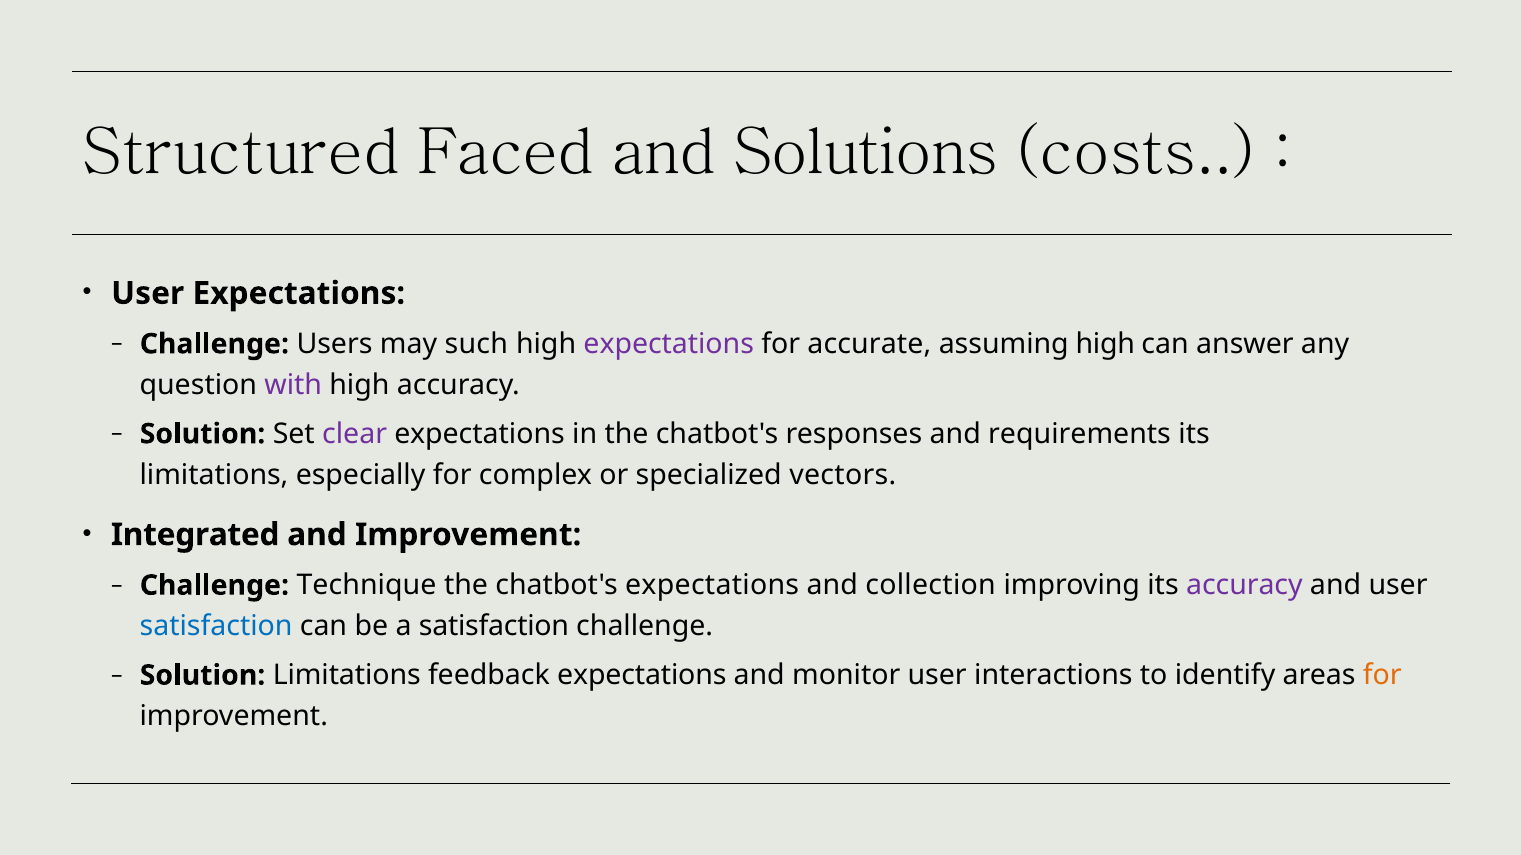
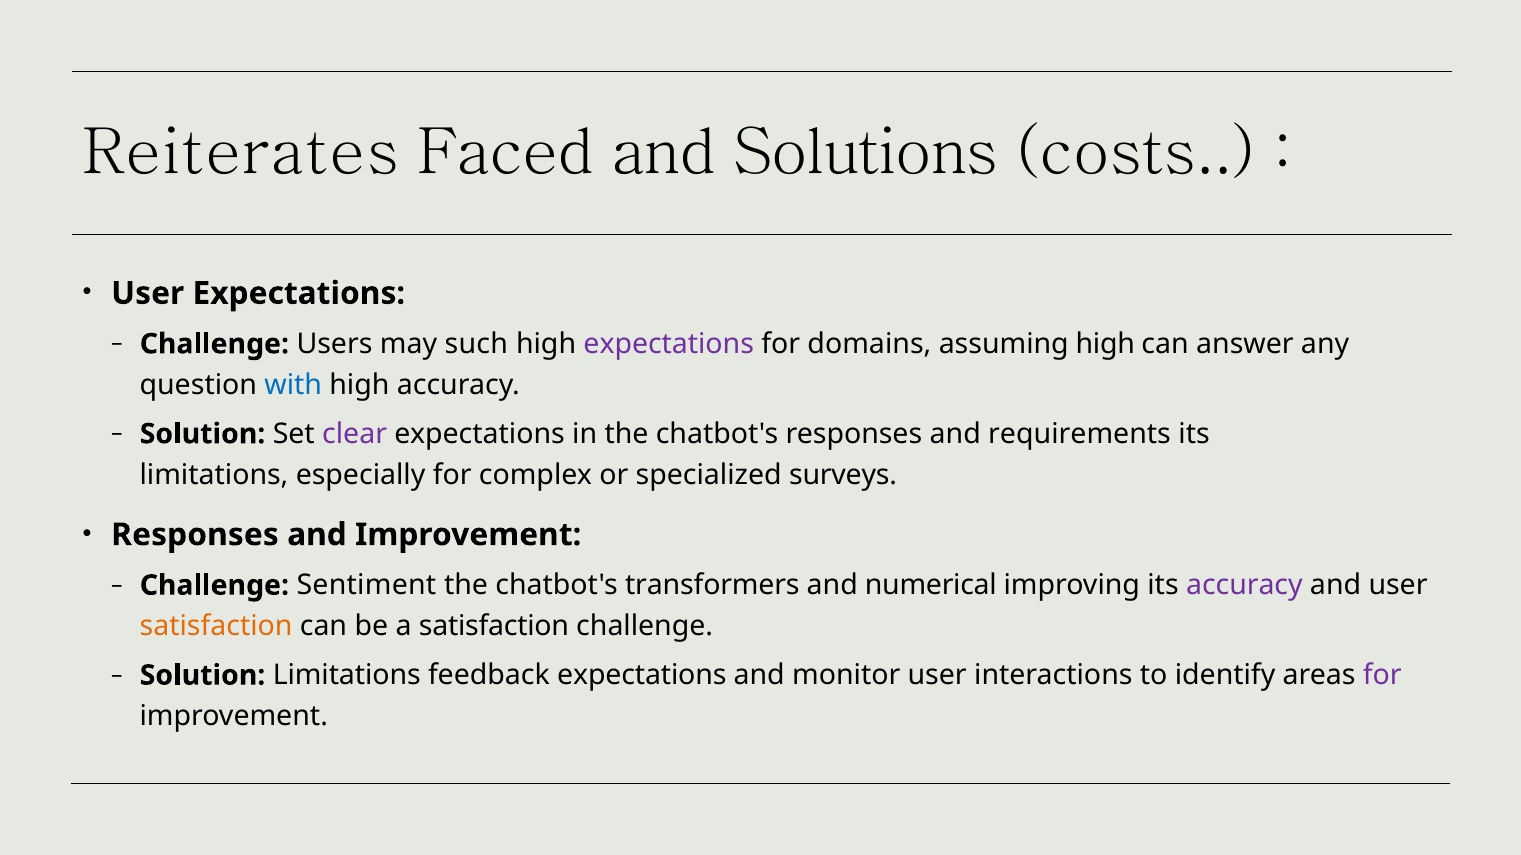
Structured: Structured -> Reiterates
accurate: accurate -> domains
with colour: purple -> blue
vectors: vectors -> surveys
Integrated at (195, 535): Integrated -> Responses
Technique: Technique -> Sentiment
chatbot's expectations: expectations -> transformers
collection: collection -> numerical
satisfaction at (216, 627) colour: blue -> orange
for at (1382, 676) colour: orange -> purple
